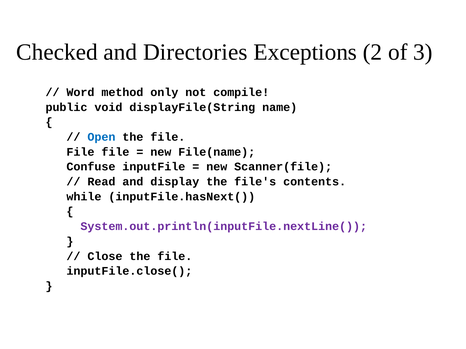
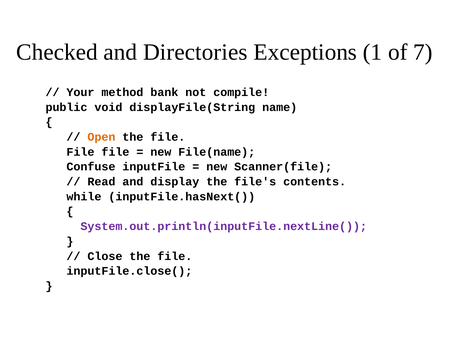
2: 2 -> 1
3: 3 -> 7
Word: Word -> Your
only: only -> bank
Open colour: blue -> orange
